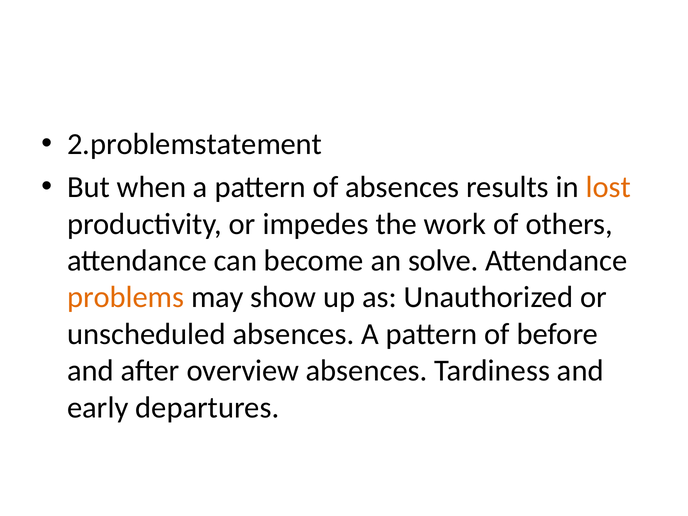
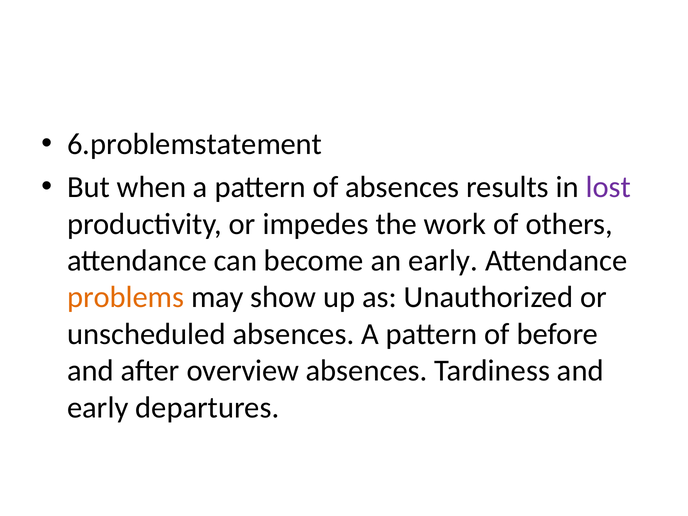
2.problemstatement: 2.problemstatement -> 6.problemstatement
lost colour: orange -> purple
an solve: solve -> early
